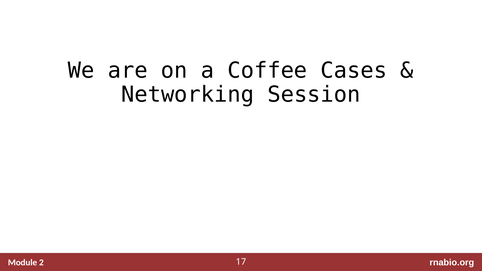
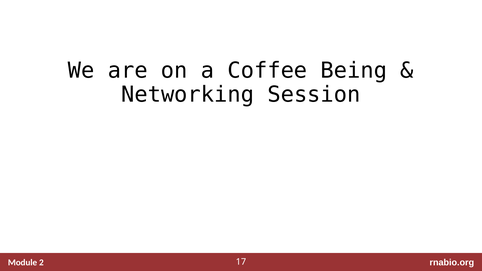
Cases: Cases -> Being
